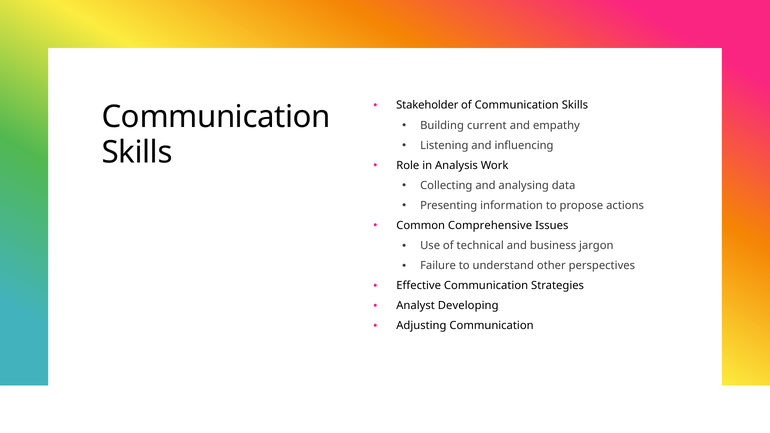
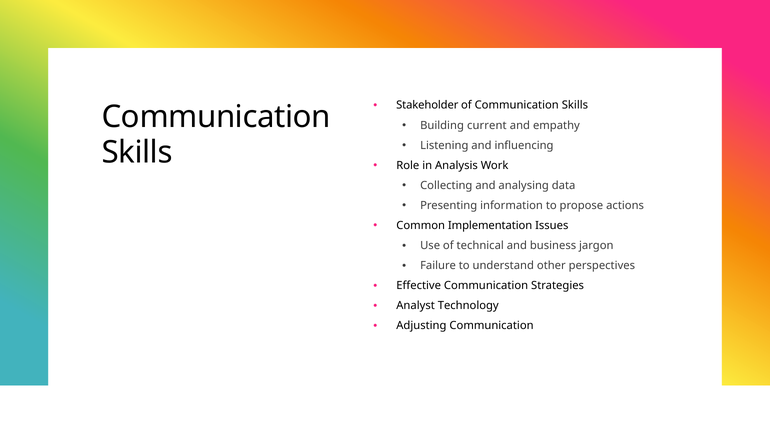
Comprehensive: Comprehensive -> Implementation
Developing: Developing -> Technology
